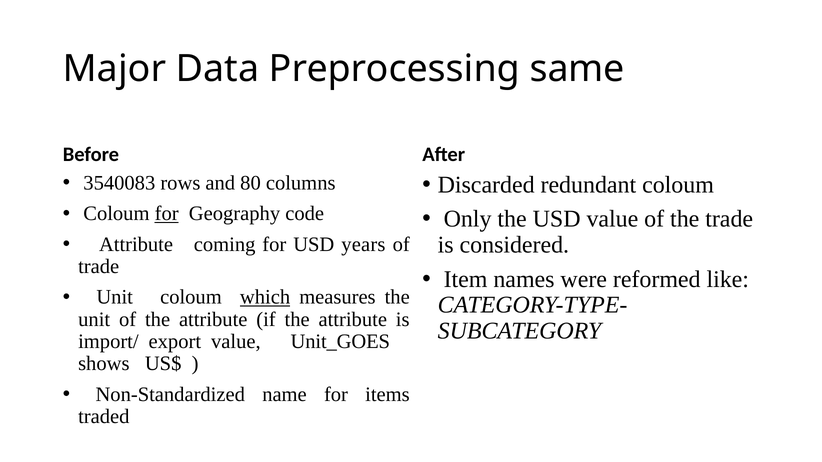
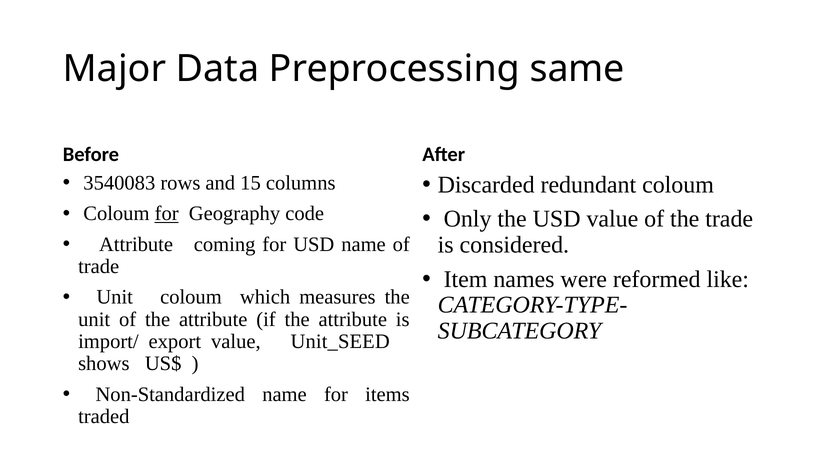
80: 80 -> 15
USD years: years -> name
which underline: present -> none
Unit_GOES: Unit_GOES -> Unit_SEED
